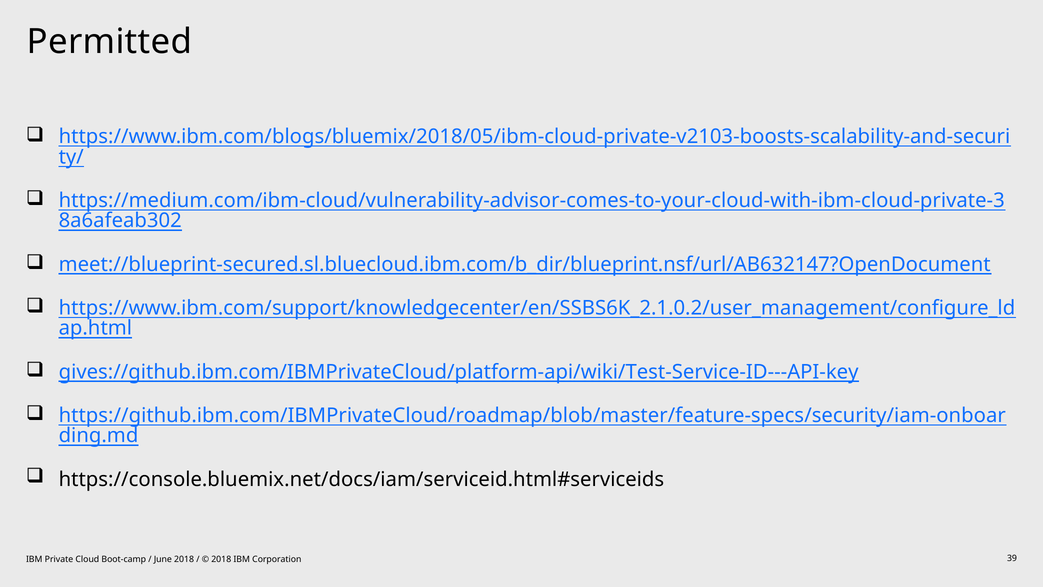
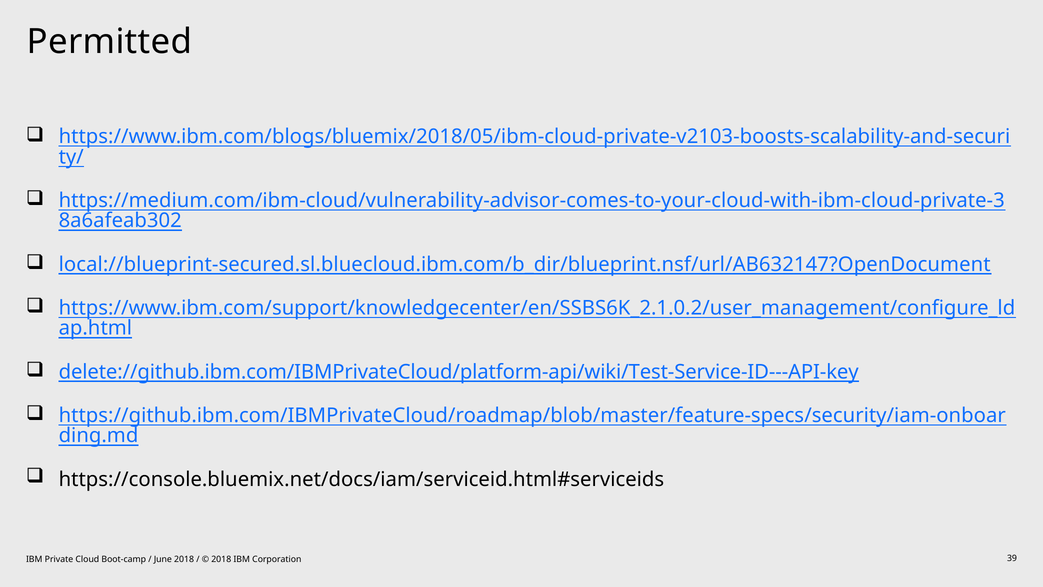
meet://blueprint-secured.sl.bluecloud.ibm.com/b_dir/blueprint.nsf/url/AB632147?OpenDocument: meet://blueprint-secured.sl.bluecloud.ibm.com/b_dir/blueprint.nsf/url/AB632147?OpenDocument -> local://blueprint-secured.sl.bluecloud.ibm.com/b_dir/blueprint.nsf/url/AB632147?OpenDocument
gives://github.ibm.com/IBMPrivateCloud/platform-api/wiki/Test-Service-ID---API-key: gives://github.ibm.com/IBMPrivateCloud/platform-api/wiki/Test-Service-ID---API-key -> delete://github.ibm.com/IBMPrivateCloud/platform-api/wiki/Test-Service-ID---API-key
